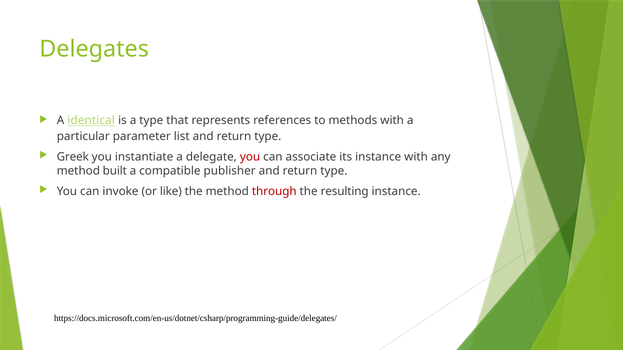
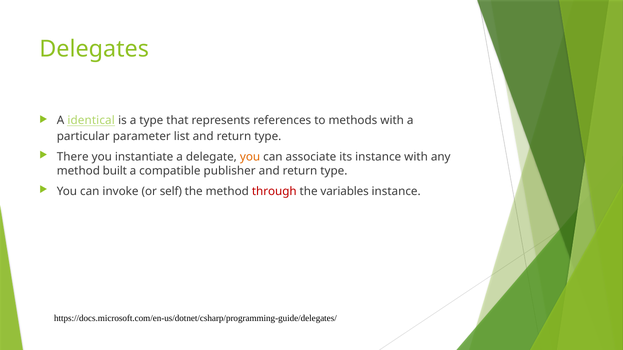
Greek: Greek -> There
you at (250, 157) colour: red -> orange
like: like -> self
resulting: resulting -> variables
